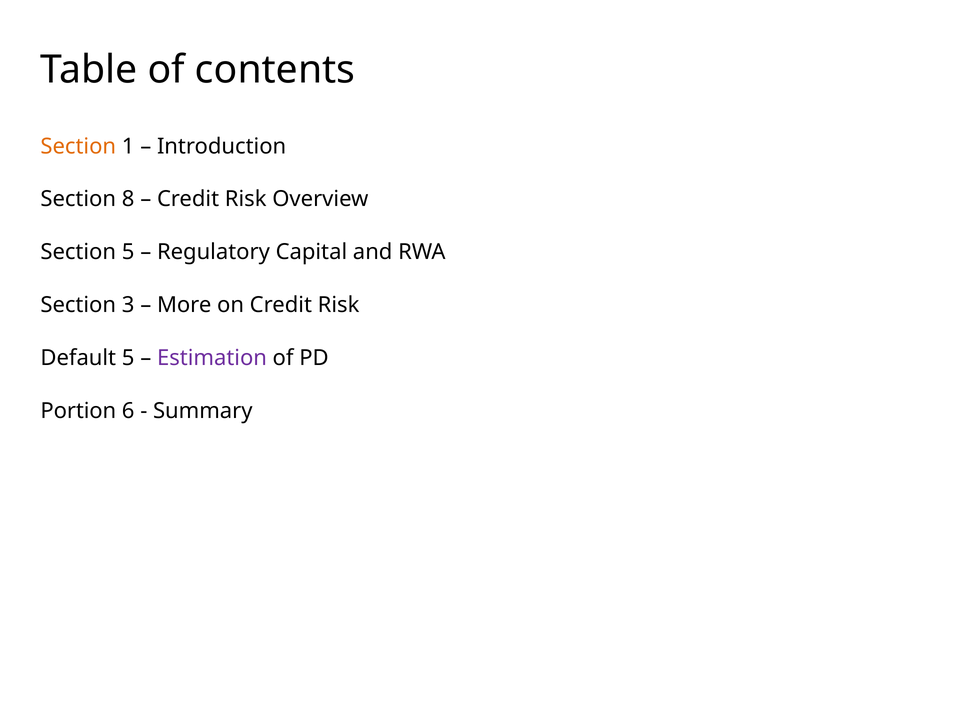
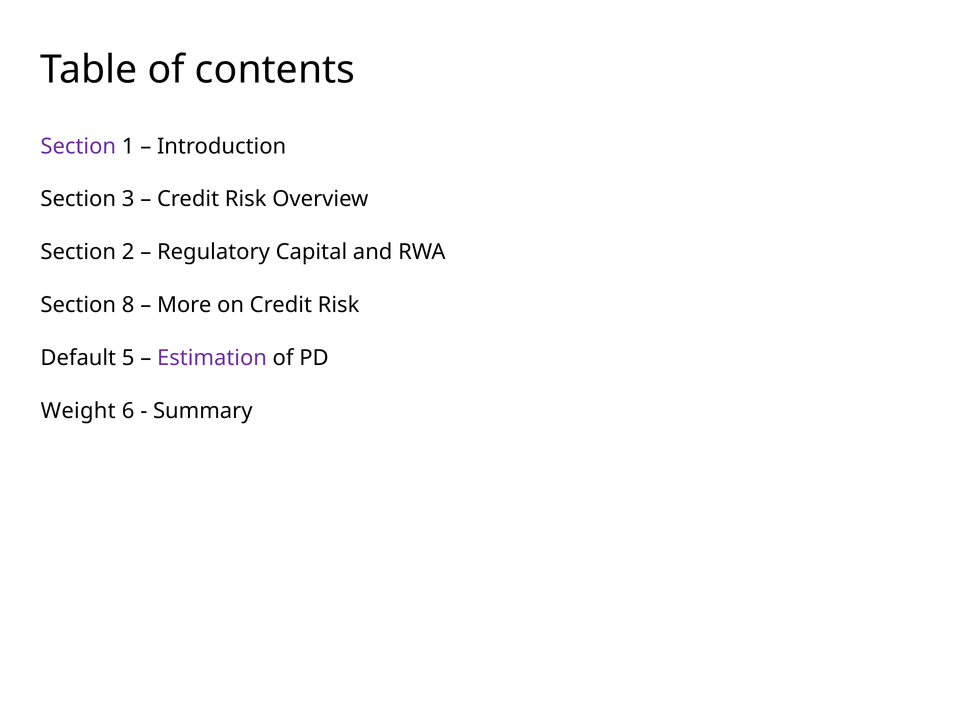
Section at (78, 146) colour: orange -> purple
8: 8 -> 3
Section 5: 5 -> 2
3: 3 -> 8
Portion: Portion -> Weight
